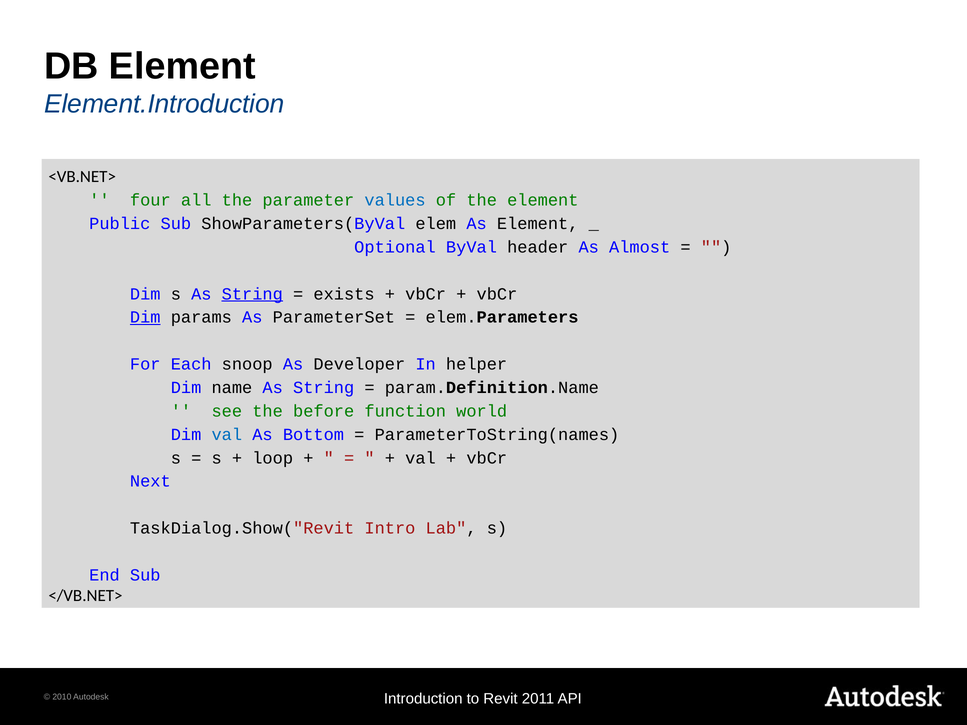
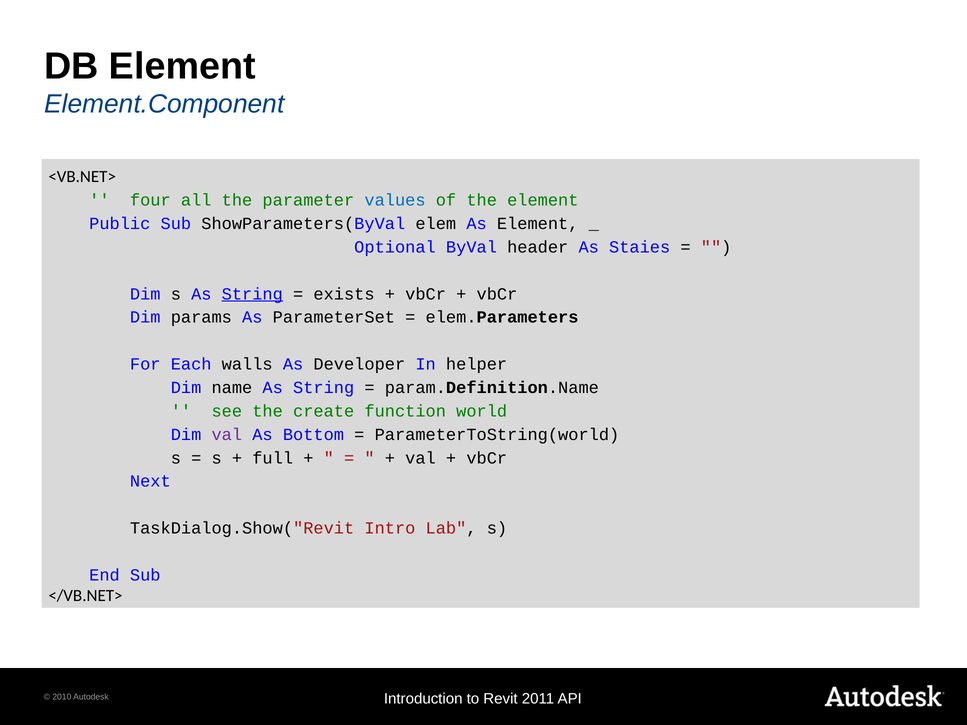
Element.Introduction: Element.Introduction -> Element.Component
Almost: Almost -> Staies
Dim at (145, 317) underline: present -> none
snoop: snoop -> walls
before: before -> create
val at (227, 435) colour: blue -> purple
ParameterToString(names: ParameterToString(names -> ParameterToString(world
loop: loop -> full
